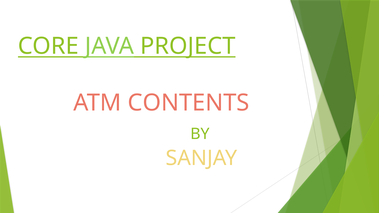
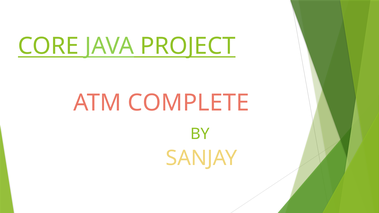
CONTENTS: CONTENTS -> COMPLETE
